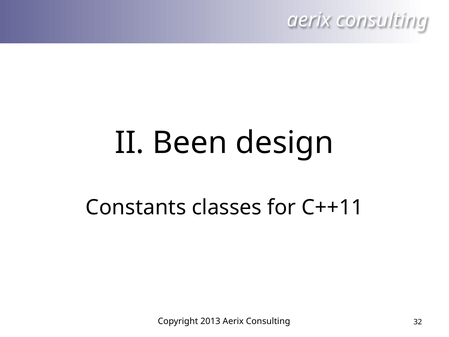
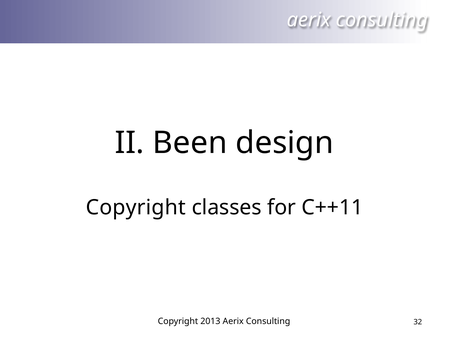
Constants at (136, 207): Constants -> Copyright
